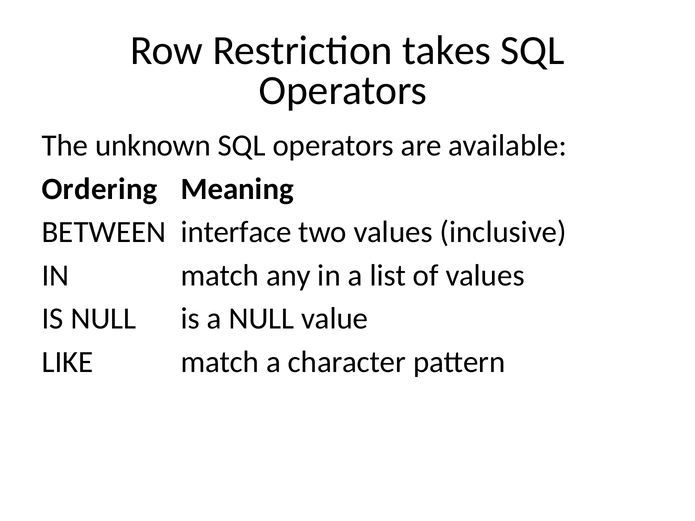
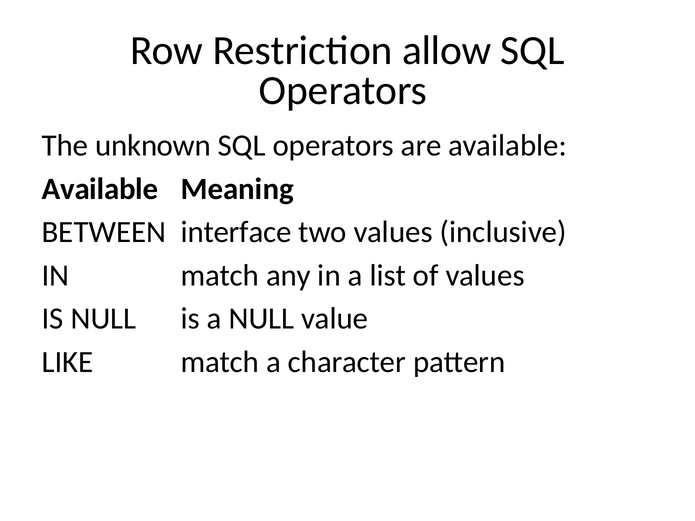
takes: takes -> allow
Ordering at (100, 189): Ordering -> Available
